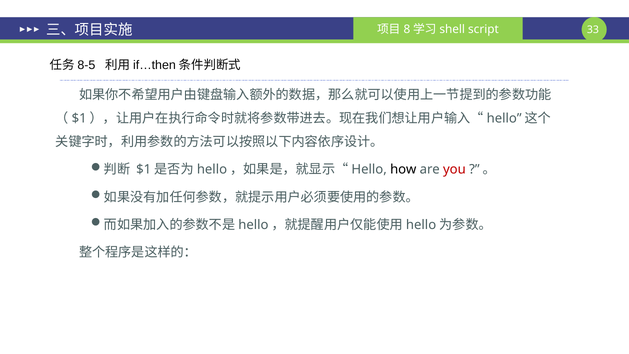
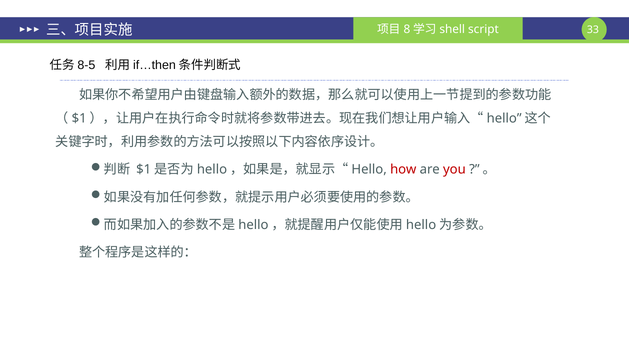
how colour: black -> red
